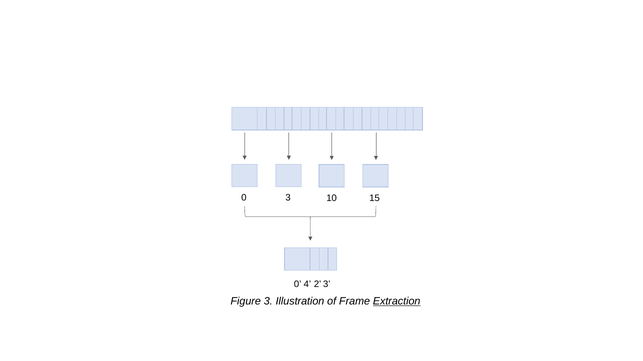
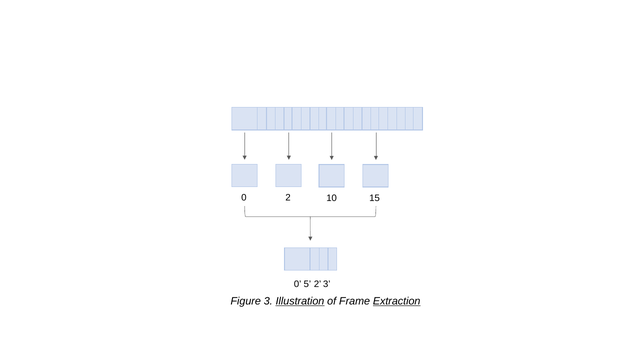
0 3: 3 -> 2
4: 4 -> 5
Illustration underline: none -> present
